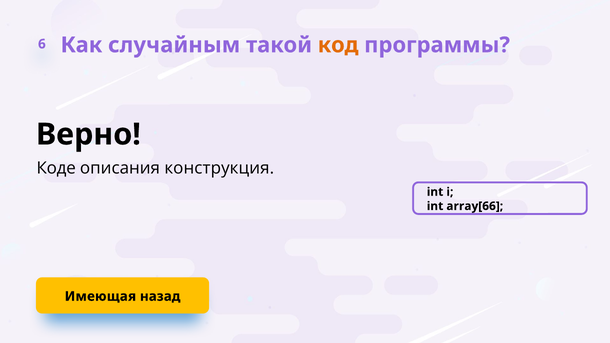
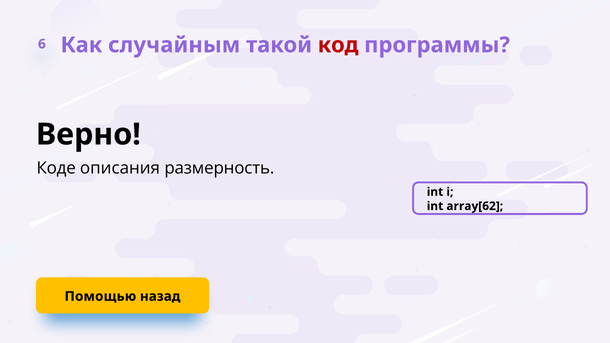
код colour: orange -> red
конструкция: конструкция -> размерность
array[66: array[66 -> array[62
Имеющая: Имеющая -> Помощью
